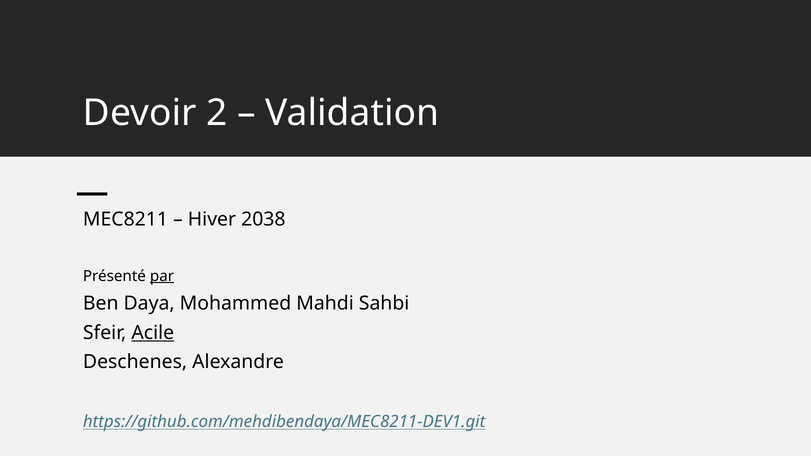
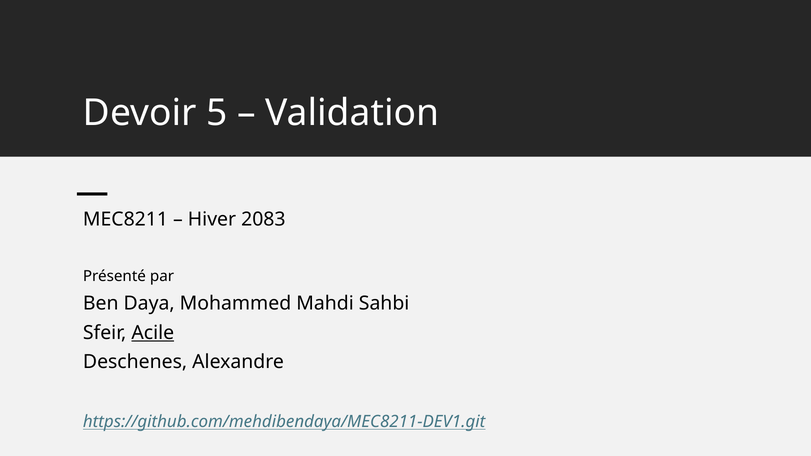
2: 2 -> 5
2038: 2038 -> 2083
par underline: present -> none
